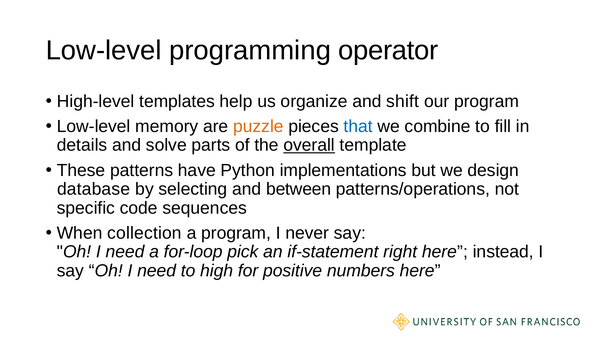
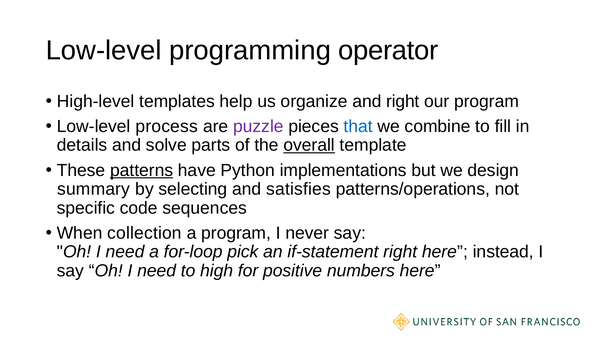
and shift: shift -> right
memory: memory -> process
puzzle colour: orange -> purple
patterns underline: none -> present
database: database -> summary
between: between -> satisfies
